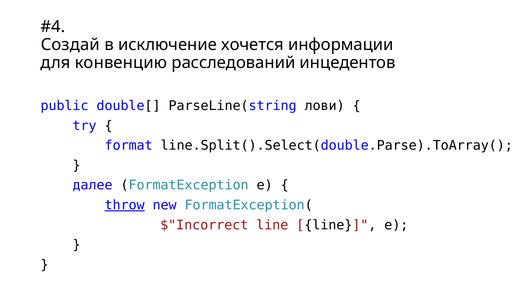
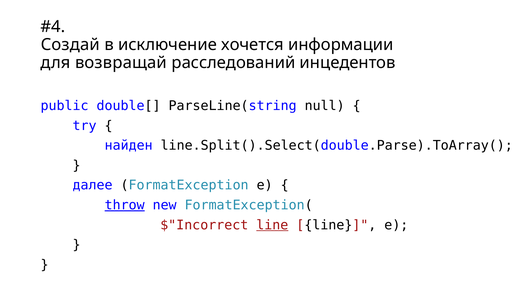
конвенцию: конвенцию -> возвращай
лови: лови -> null
format: format -> найден
line at (272, 225) underline: none -> present
